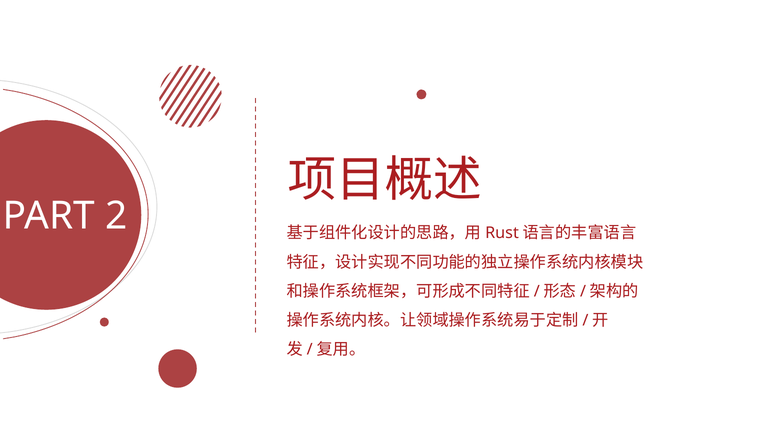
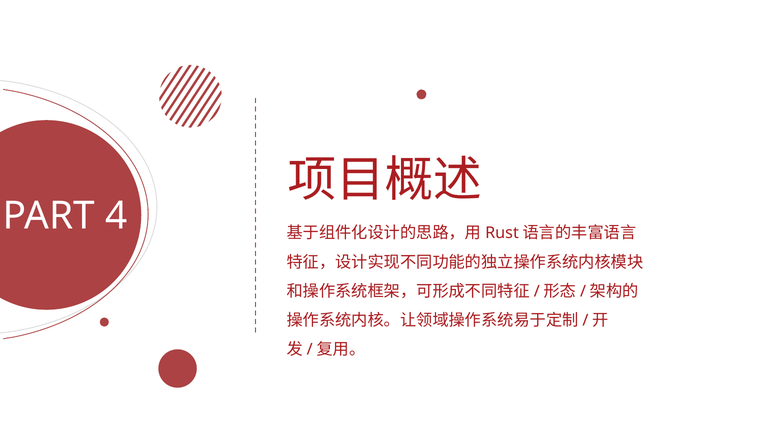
2: 2 -> 4
